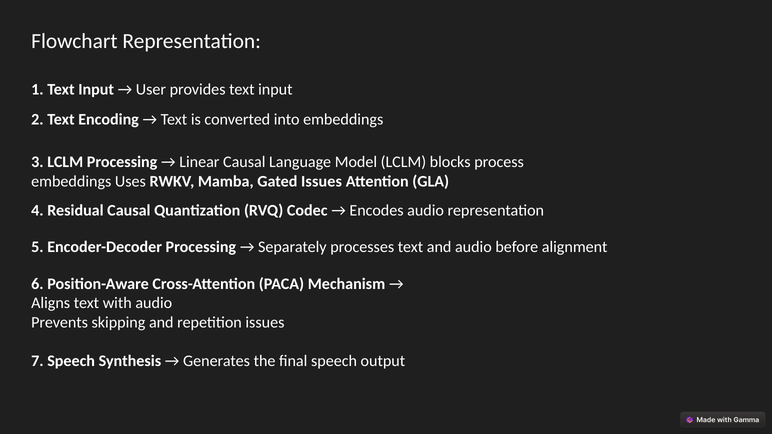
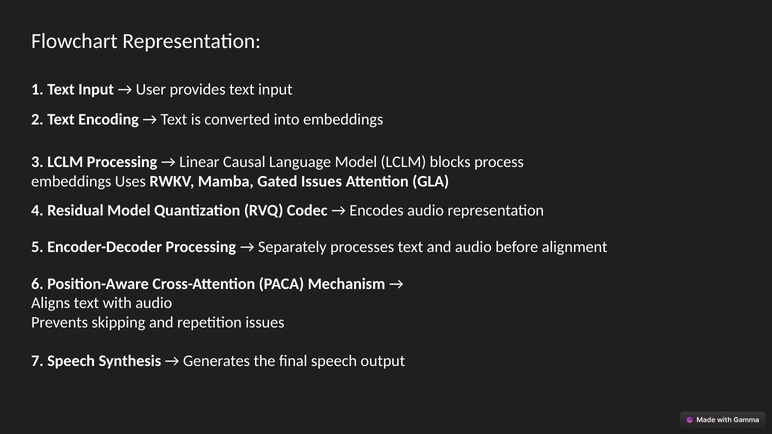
Residual Causal: Causal -> Model
